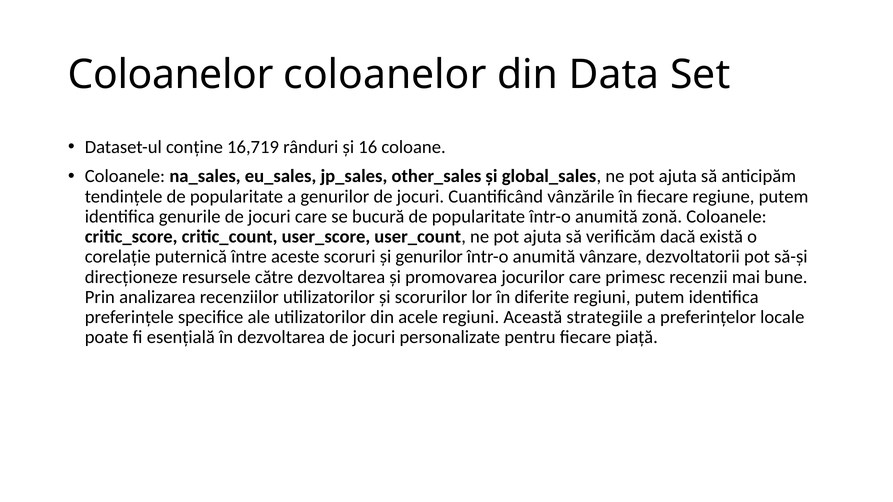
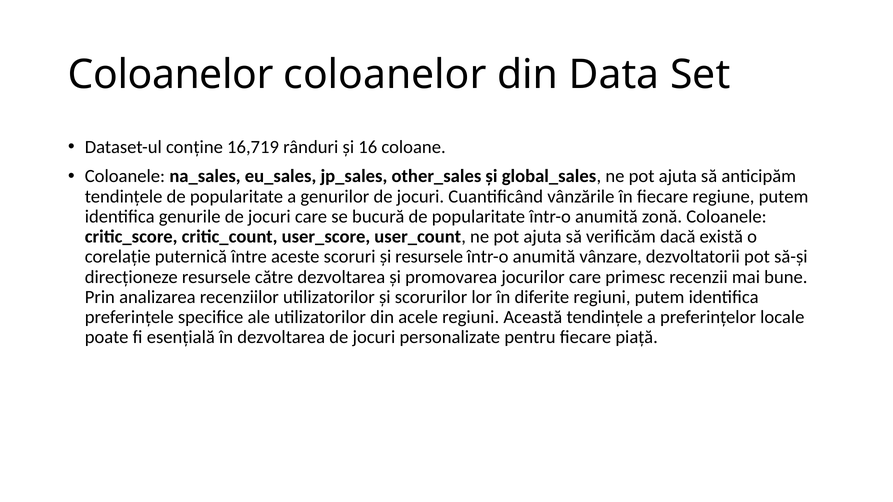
și genurilor: genurilor -> resursele
Această strategiile: strategiile -> tendințele
